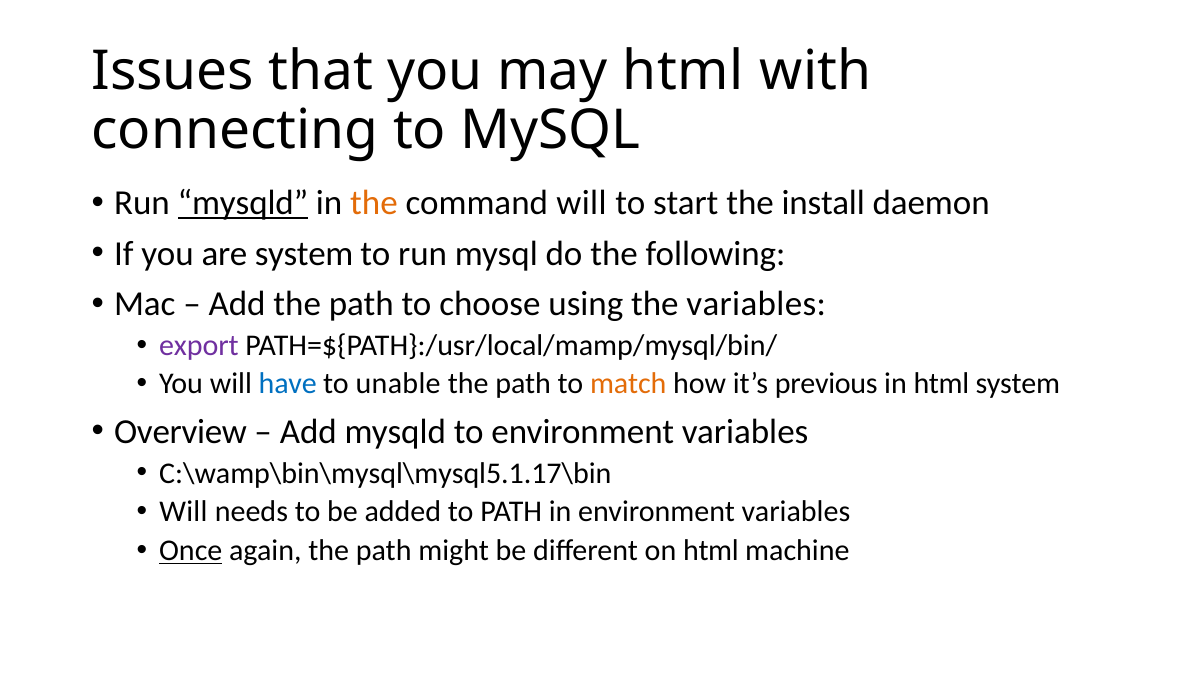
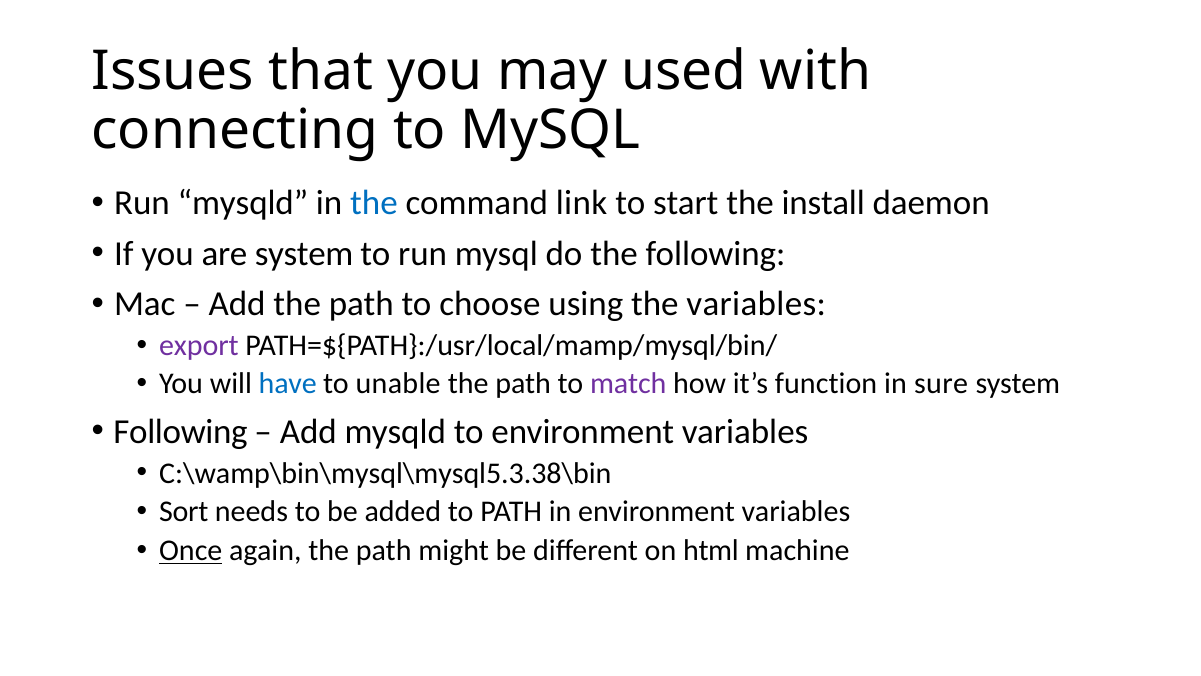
may html: html -> used
mysqld at (243, 203) underline: present -> none
the at (374, 203) colour: orange -> blue
command will: will -> link
match colour: orange -> purple
previous: previous -> function
in html: html -> sure
Overview at (181, 431): Overview -> Following
C:\wamp\bin\mysql\mysql5.1.17\bin: C:\wamp\bin\mysql\mysql5.1.17\bin -> C:\wamp\bin\mysql\mysql5.3.38\bin
Will at (183, 511): Will -> Sort
